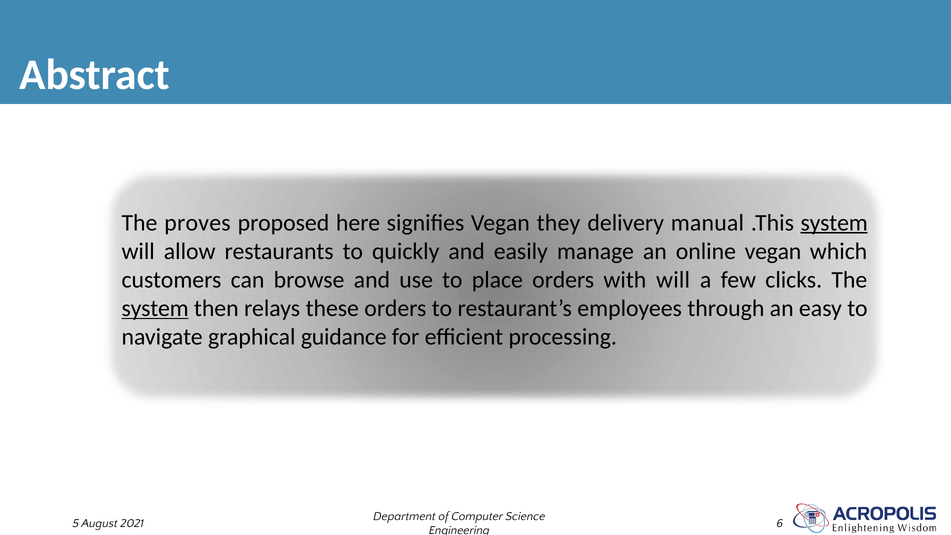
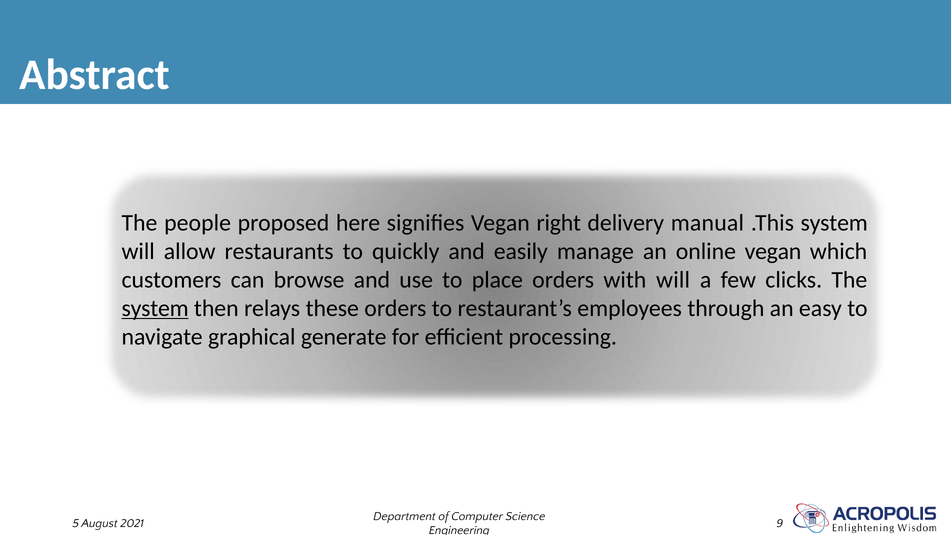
proves: proves -> people
they: they -> right
system at (834, 223) underline: present -> none
guidance: guidance -> generate
6: 6 -> 9
